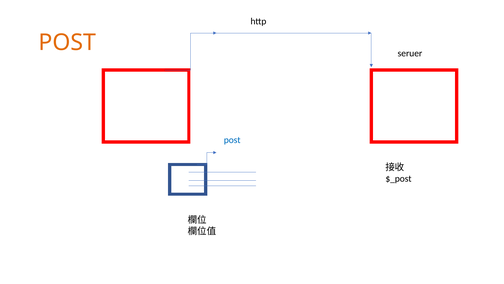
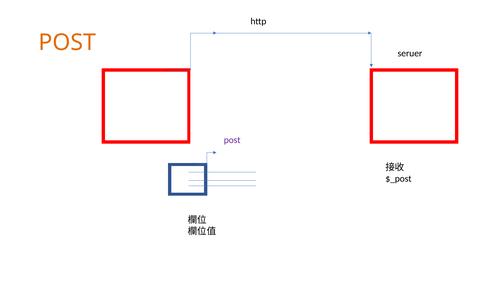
post at (232, 140) colour: blue -> purple
